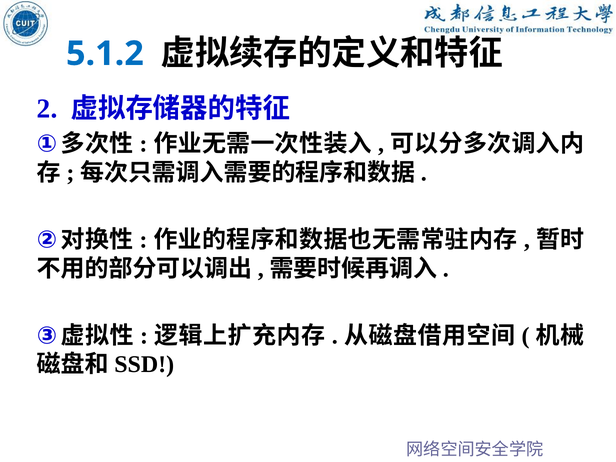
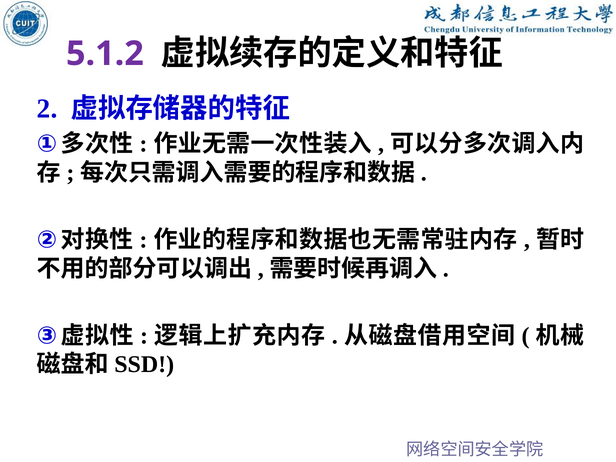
5.1.2 colour: blue -> purple
